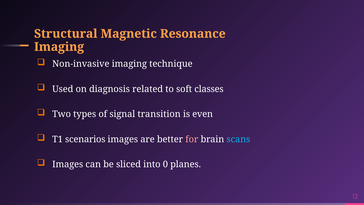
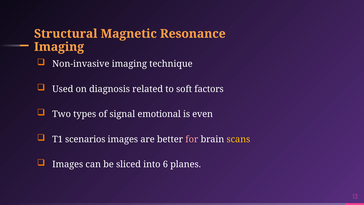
classes: classes -> factors
transition: transition -> emotional
scans colour: light blue -> yellow
0: 0 -> 6
